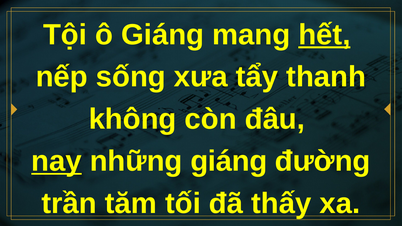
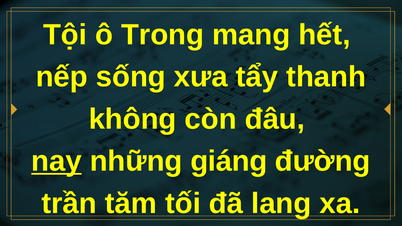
ô Giáng: Giáng -> Trong
hết underline: present -> none
thấy: thấy -> lang
